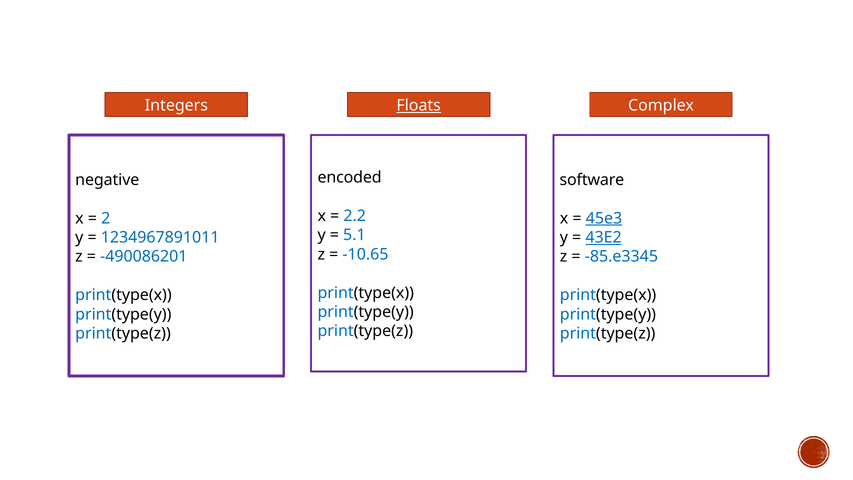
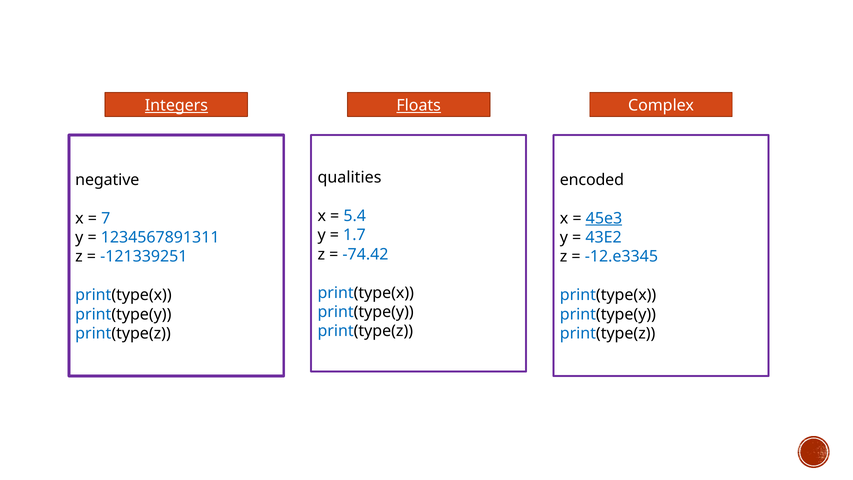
Integers underline: none -> present
encoded: encoded -> qualities
software: software -> encoded
2.2: 2.2 -> 5.4
2: 2 -> 7
5.1: 5.1 -> 1.7
1234967891011: 1234967891011 -> 1234567891311
43E2 underline: present -> none
-10.65: -10.65 -> -74.42
-490086201: -490086201 -> -121339251
-85.e3345: -85.e3345 -> -12.e3345
